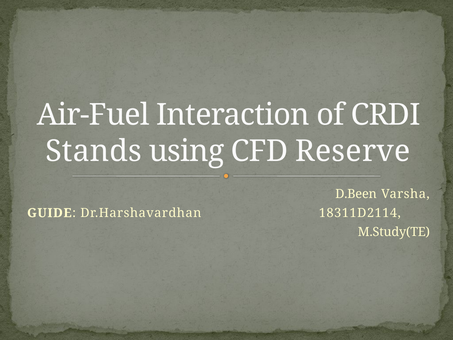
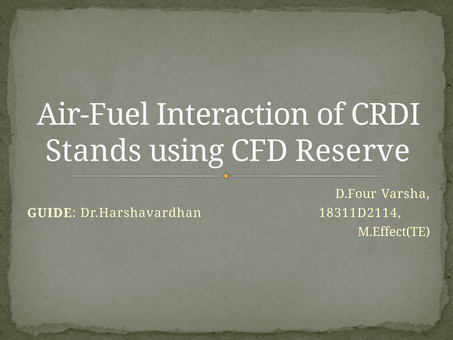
D.Been: D.Been -> D.Four
M.Study(TE: M.Study(TE -> M.Effect(TE
